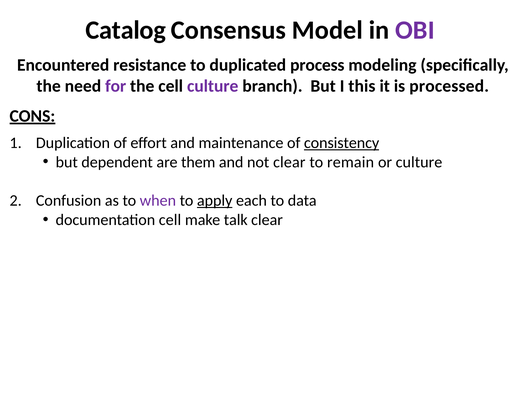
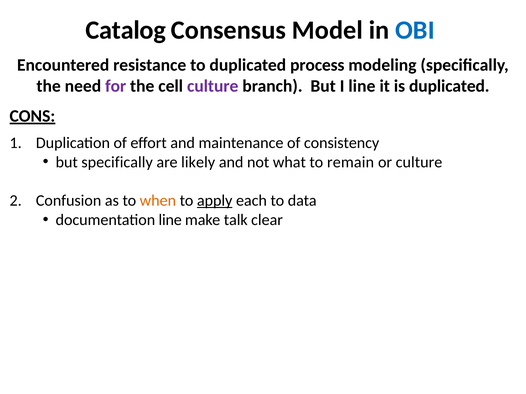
OBI colour: purple -> blue
I this: this -> line
is processed: processed -> duplicated
consistency underline: present -> none
but dependent: dependent -> specifically
them: them -> likely
not clear: clear -> what
when colour: purple -> orange
documentation cell: cell -> line
